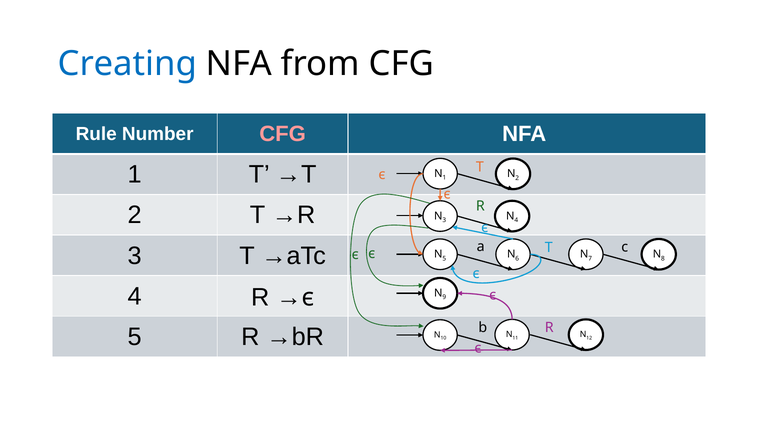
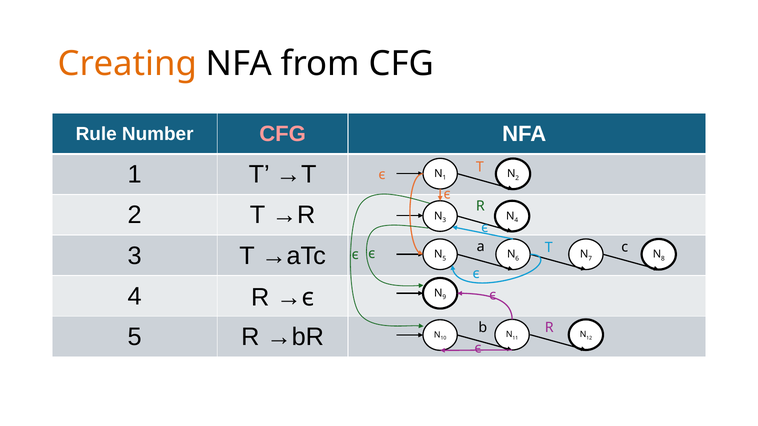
Creating colour: blue -> orange
